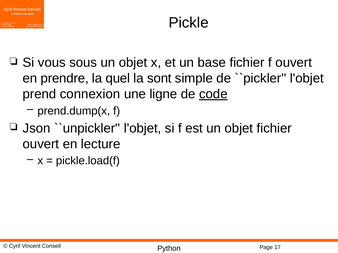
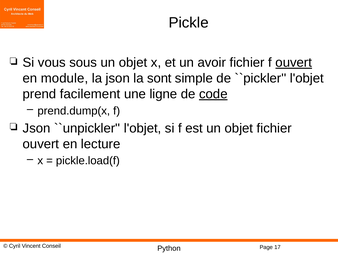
base: base -> avoir
ouvert at (294, 63) underline: none -> present
prendre: prendre -> module
la quel: quel -> json
connexion: connexion -> facilement
